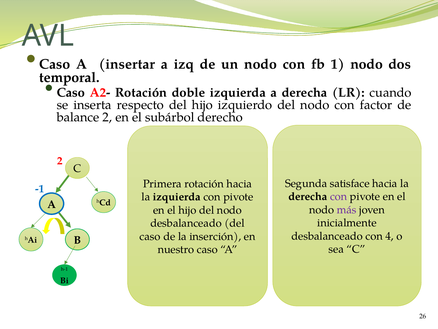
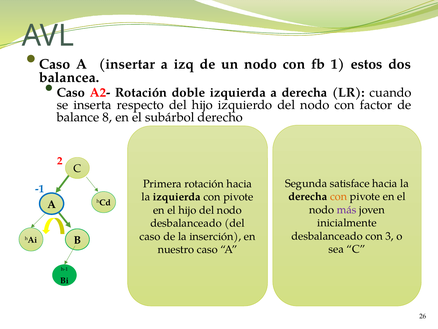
1 nodo: nodo -> estos
temporal: temporal -> balancea
balance 2: 2 -> 8
con at (339, 196) colour: purple -> orange
4: 4 -> 3
